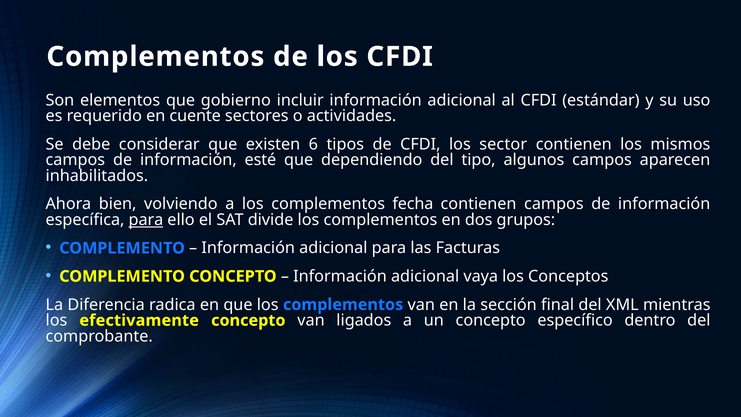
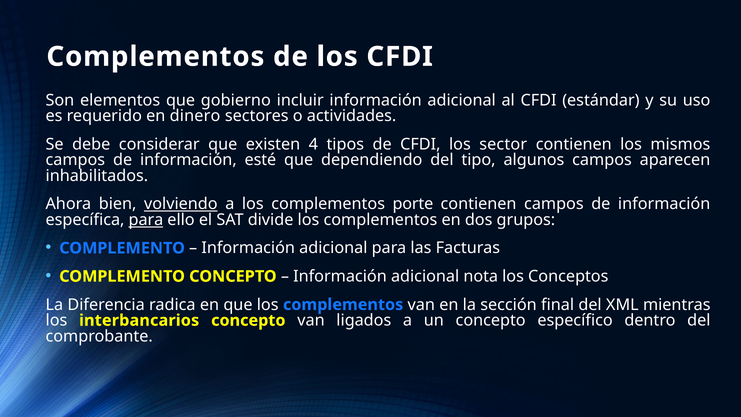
cuente: cuente -> dinero
6: 6 -> 4
volviendo underline: none -> present
fecha: fecha -> porte
vaya: vaya -> nota
efectivamente: efectivamente -> interbancarios
